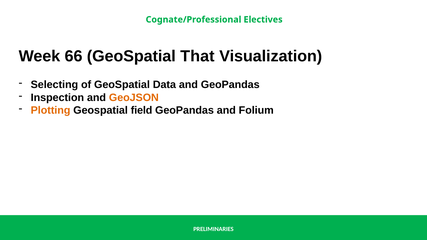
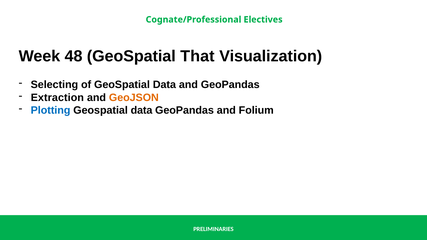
66: 66 -> 48
Inspection: Inspection -> Extraction
Plotting colour: orange -> blue
field at (142, 110): field -> data
